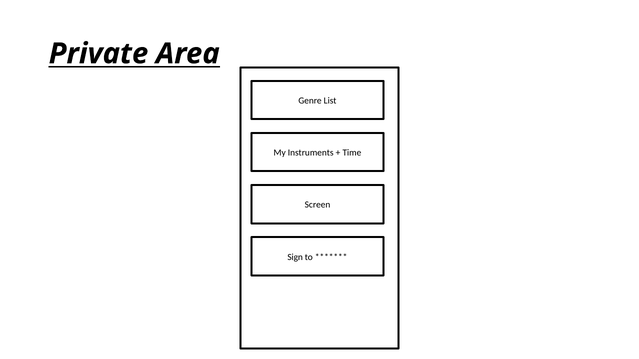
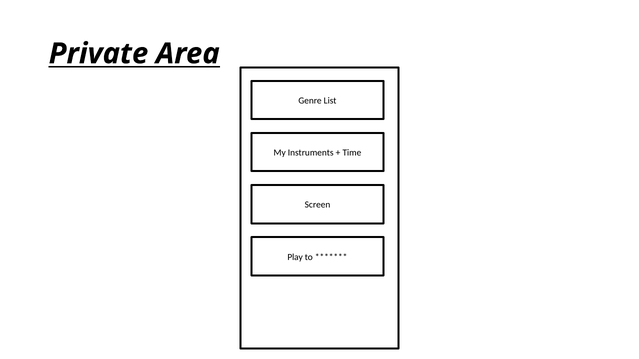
Sign: Sign -> Play
